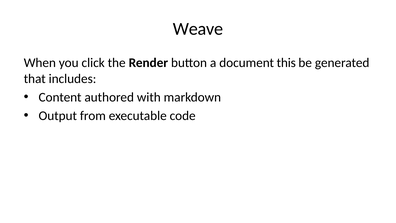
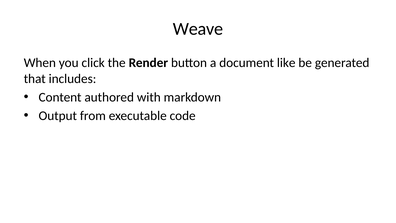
this: this -> like
